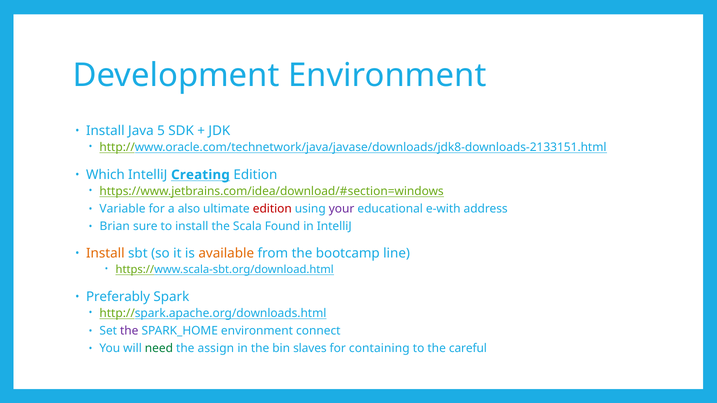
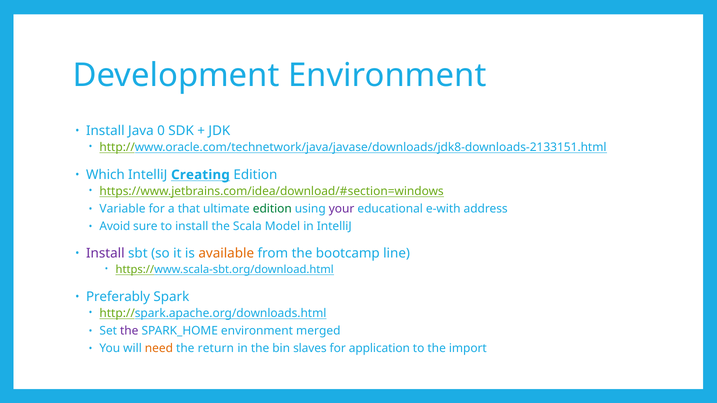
5: 5 -> 0
also: also -> that
edition at (272, 209) colour: red -> green
Brian: Brian -> Avoid
Found: Found -> Model
Install at (105, 254) colour: orange -> purple
connect: connect -> merged
need colour: green -> orange
assign: assign -> return
containing: containing -> application
careful: careful -> import
